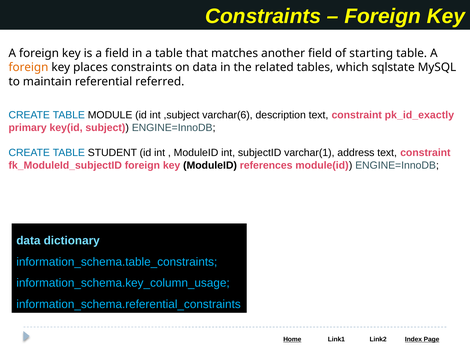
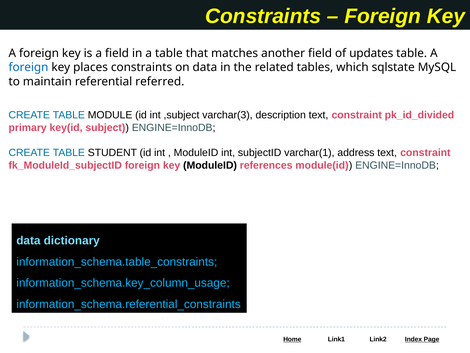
starting: starting -> updates
foreign at (28, 67) colour: orange -> blue
varchar(6: varchar(6 -> varchar(3
pk_id_exactly: pk_id_exactly -> pk_id_divided
